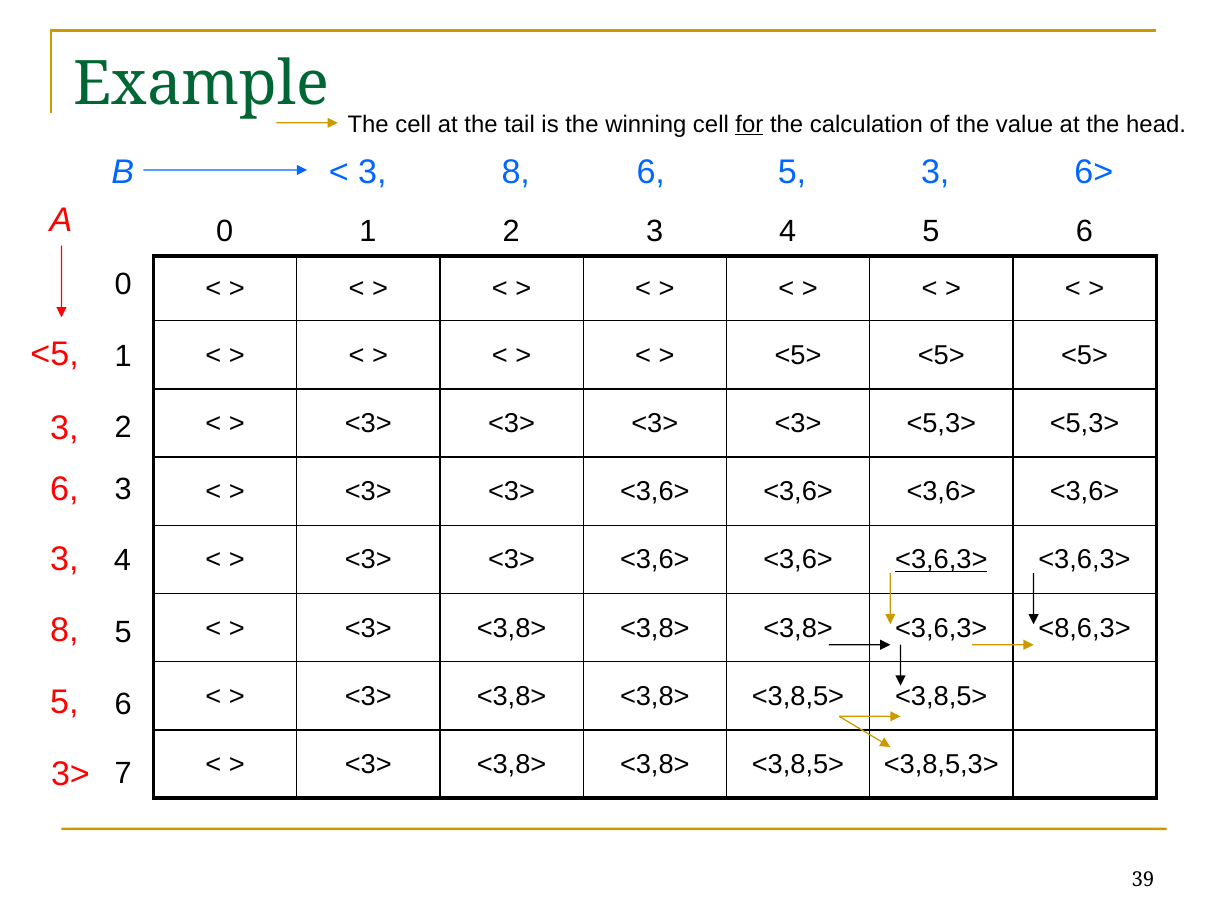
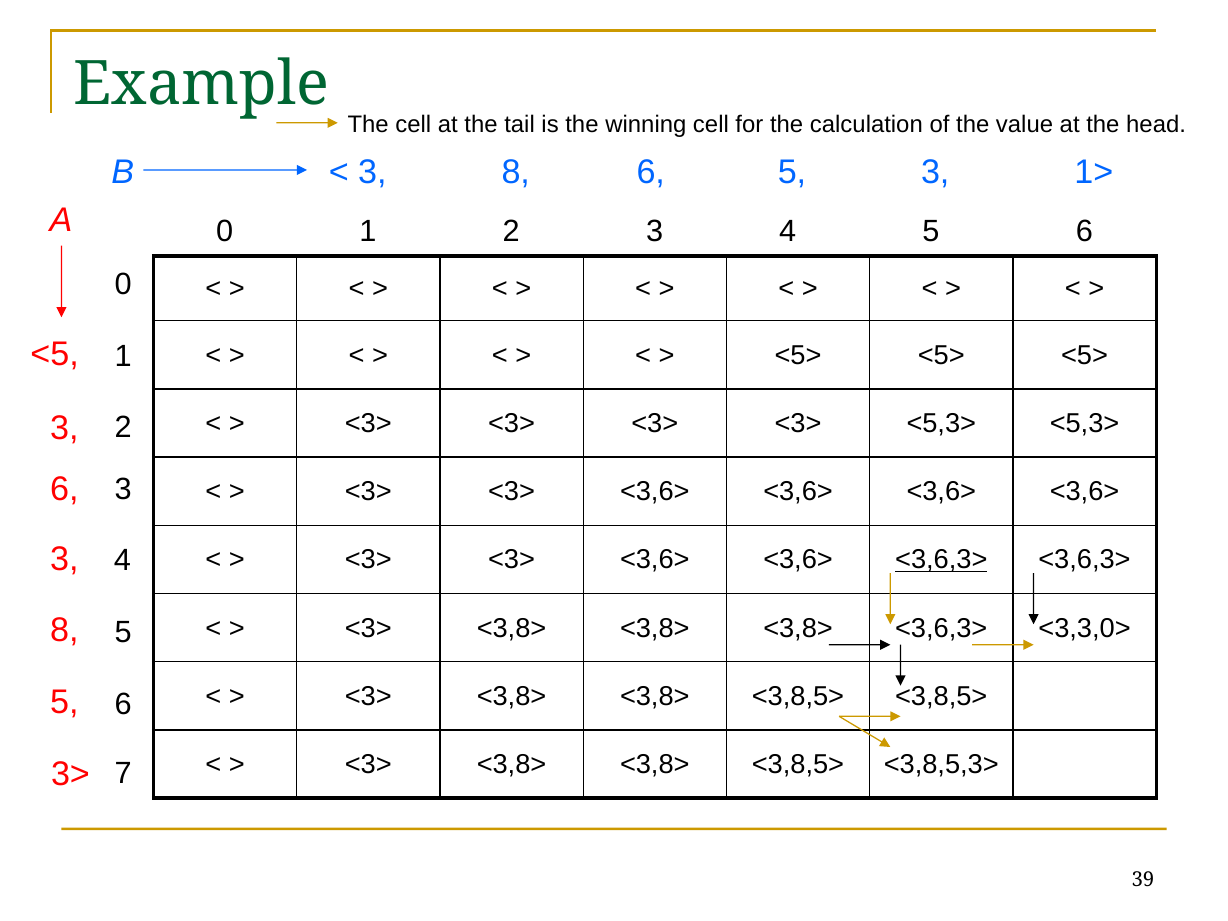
for underline: present -> none
6>: 6> -> 1>
<8,6,3>: <8,6,3> -> <3,3,0>
